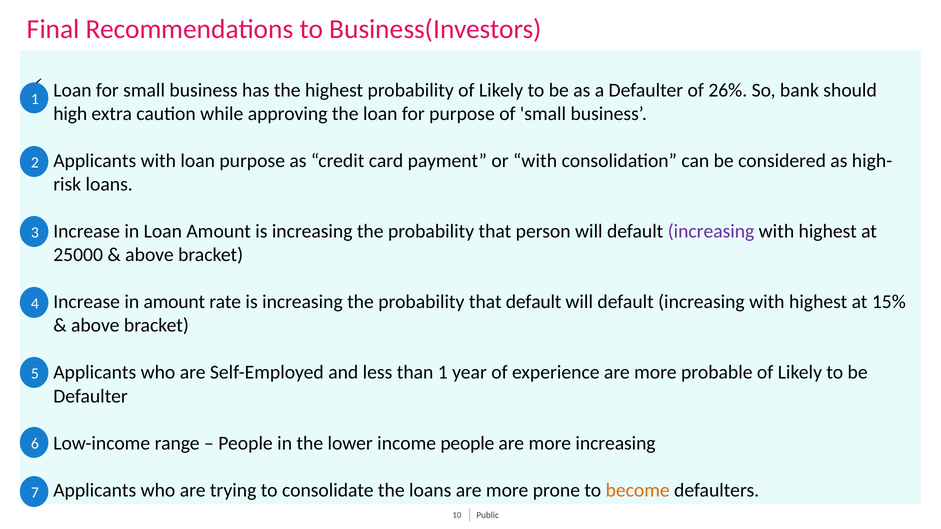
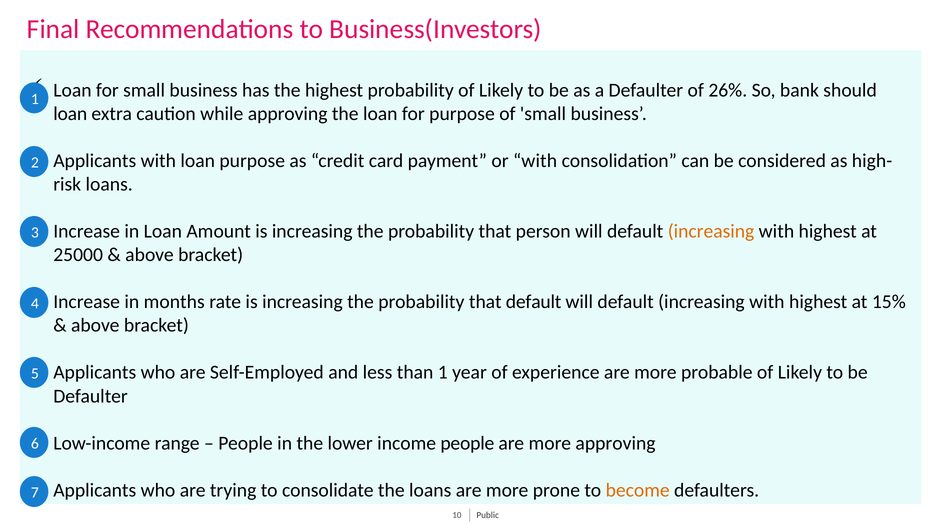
high at (70, 114): high -> loan
increasing at (711, 232) colour: purple -> orange
in amount: amount -> months
more increasing: increasing -> approving
